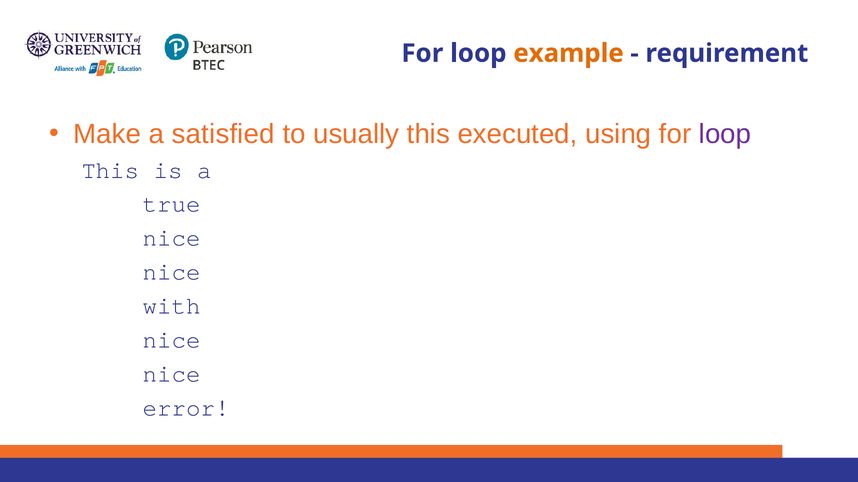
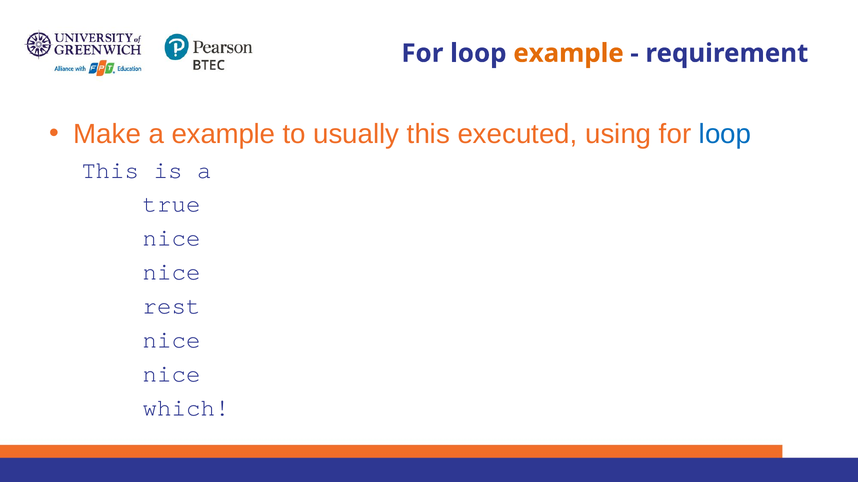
a satisfied: satisfied -> example
loop at (725, 134) colour: purple -> blue
with: with -> rest
error: error -> which
